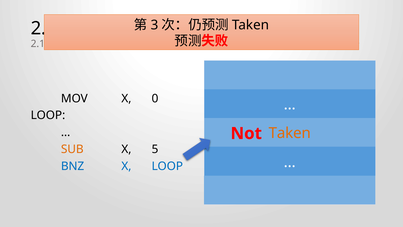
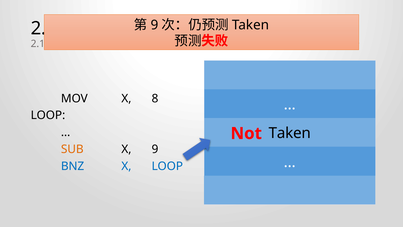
3 at (154, 25): 3 -> 9
0: 0 -> 8
Taken at (290, 133) colour: orange -> black
X 5: 5 -> 9
